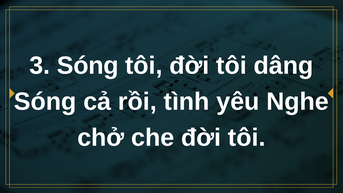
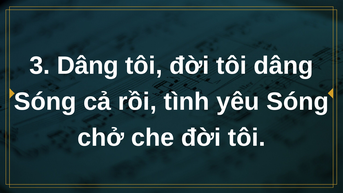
3 Sóng: Sóng -> Dâng
yêu Nghe: Nghe -> Sóng
